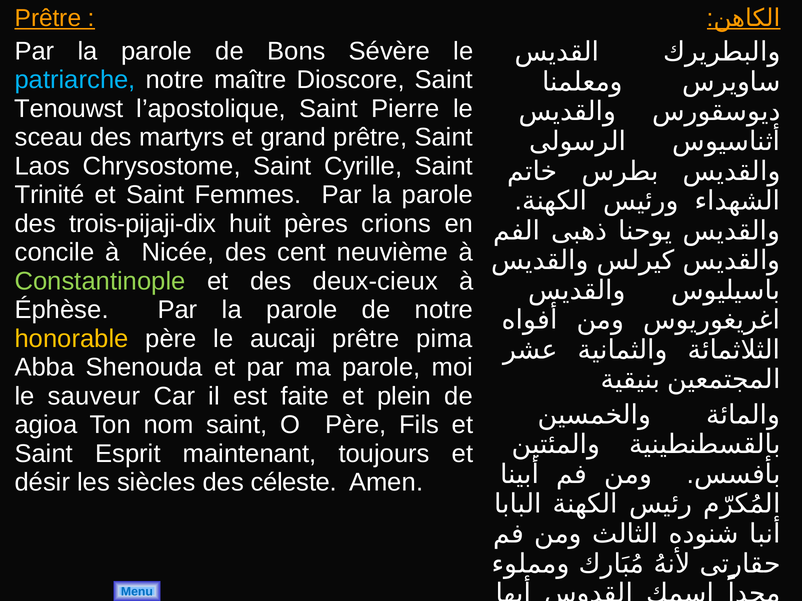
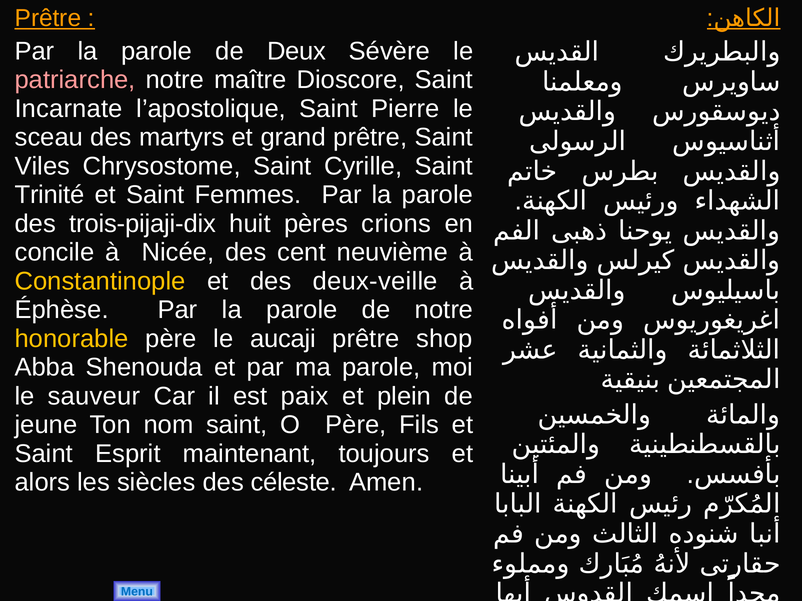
Bons: Bons -> Deux
patriarche colour: light blue -> pink
Tenouwst: Tenouwst -> Incarnate
Laos: Laos -> Viles
Constantinople colour: light green -> yellow
deux-cieux: deux-cieux -> deux-veille
pima: pima -> shop
faite: faite -> paix
agioa: agioa -> jeune
désir: désir -> alors
